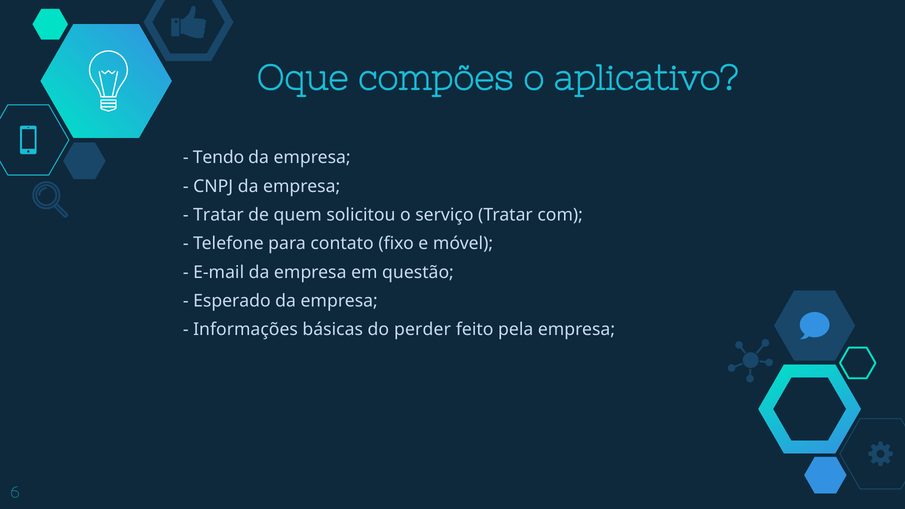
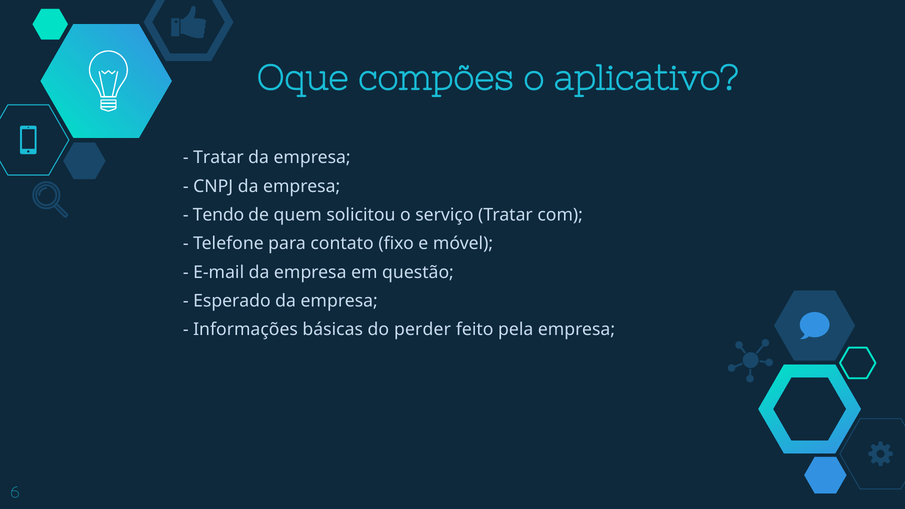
Tendo at (219, 158): Tendo -> Tratar
Tratar at (218, 215): Tratar -> Tendo
